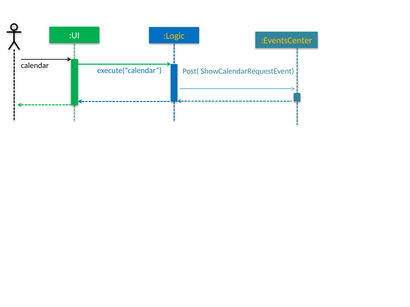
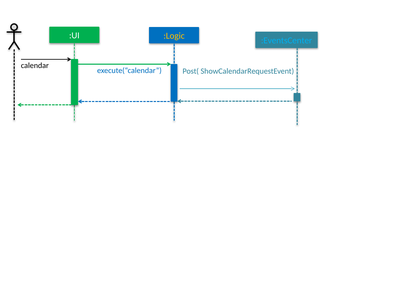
:EventsCenter colour: yellow -> light blue
